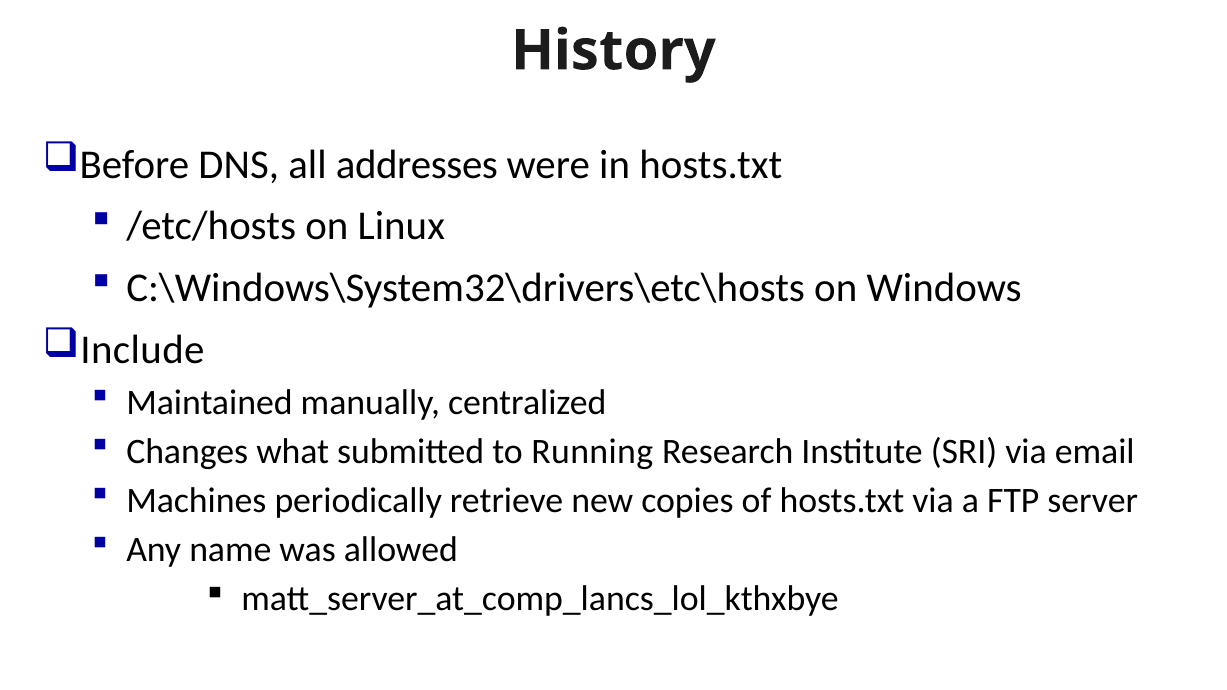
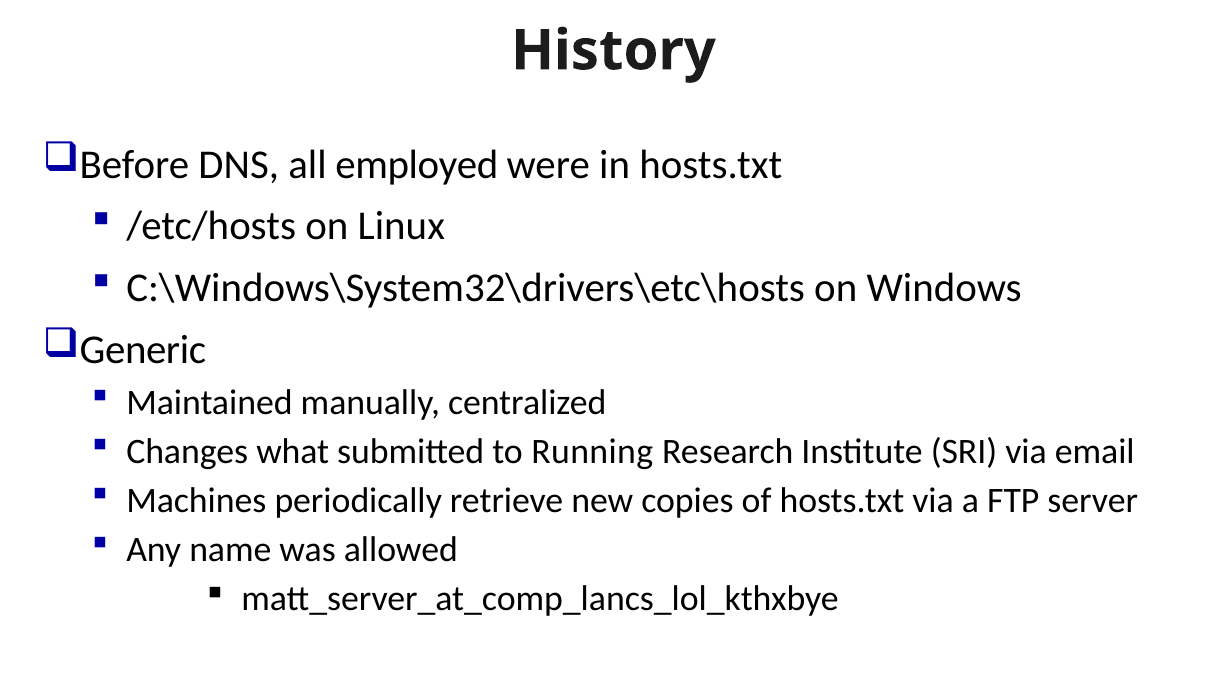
addresses: addresses -> employed
Include: Include -> Generic
